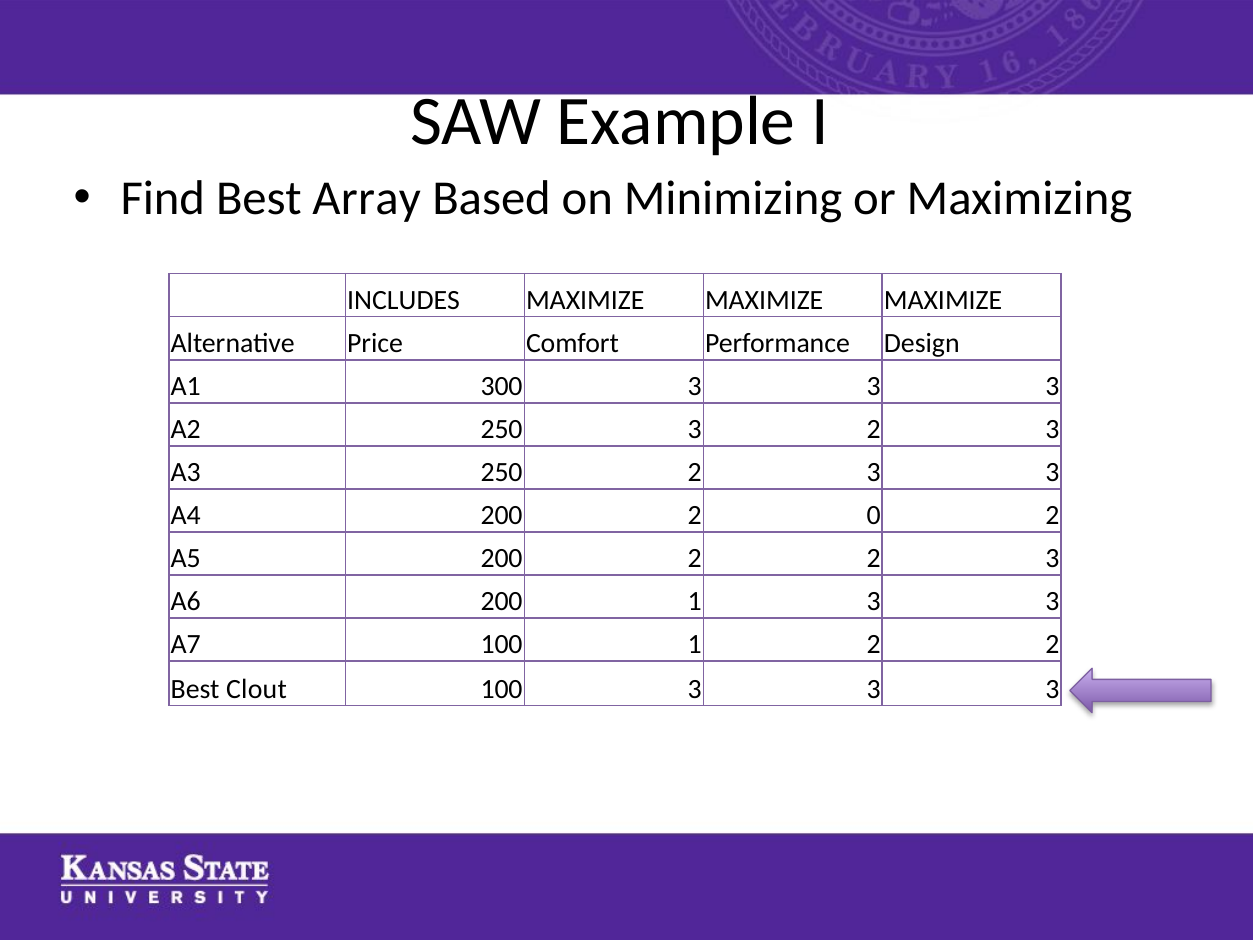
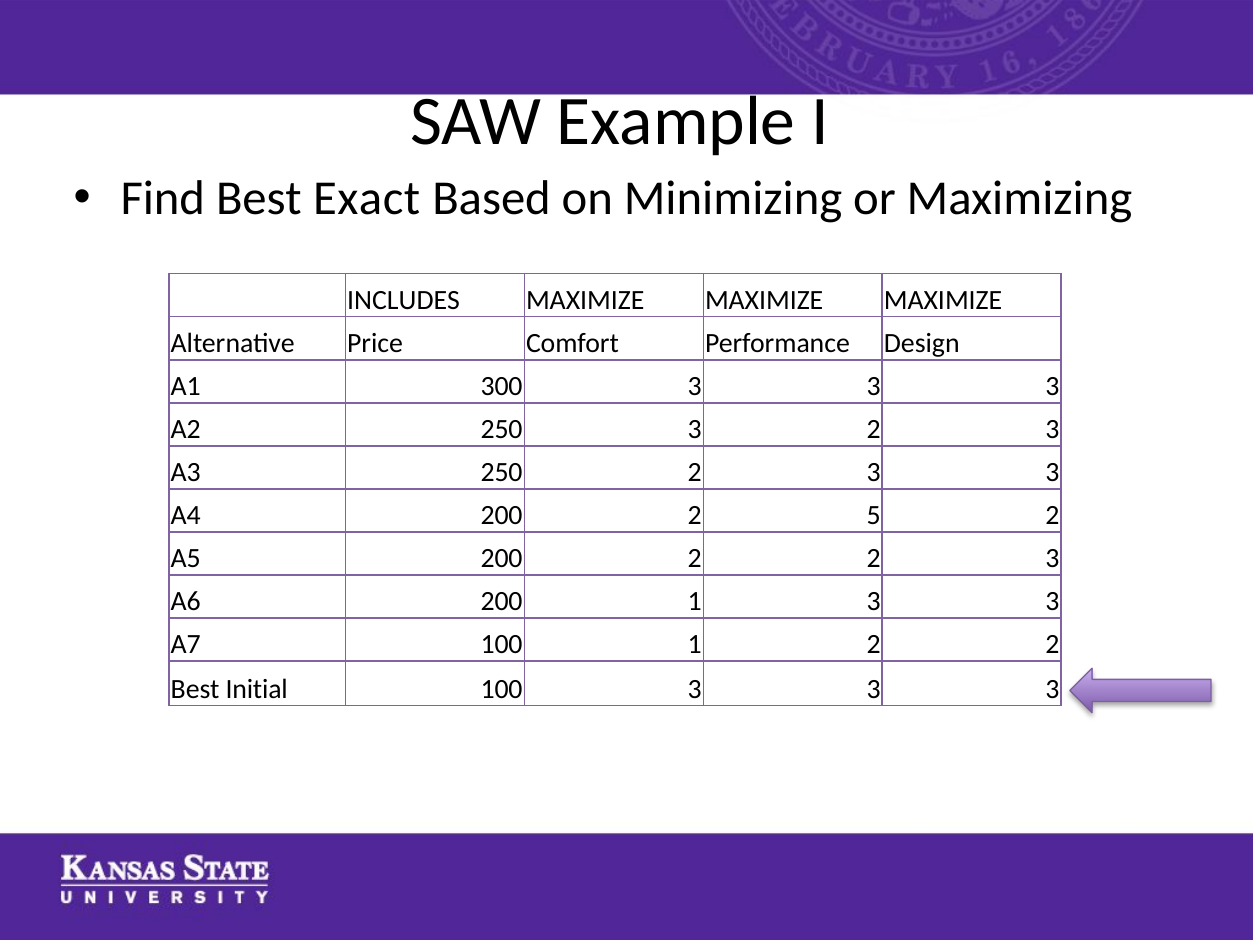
Array: Array -> Exact
0: 0 -> 5
Clout: Clout -> Initial
